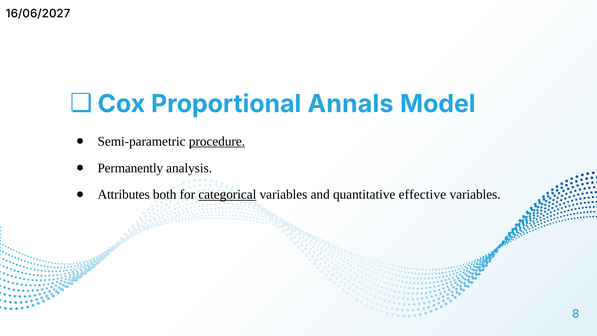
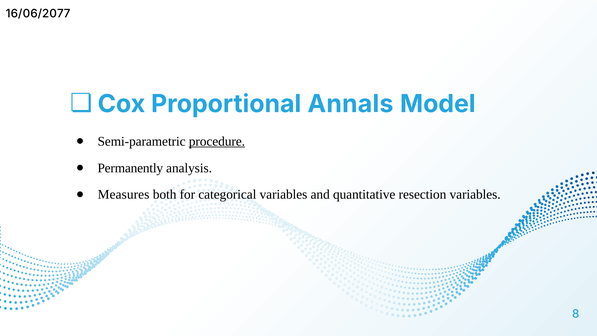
16/06/2027: 16/06/2027 -> 16/06/2077
Attributes: Attributes -> Measures
categorical underline: present -> none
effective: effective -> resection
